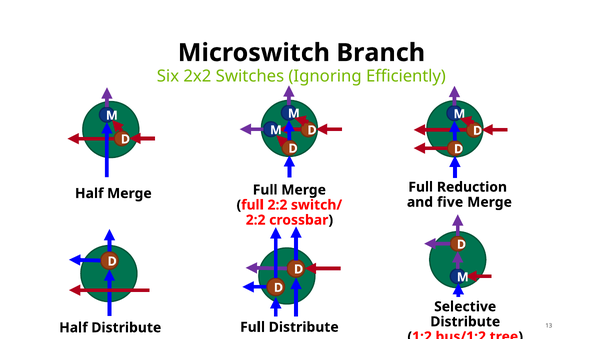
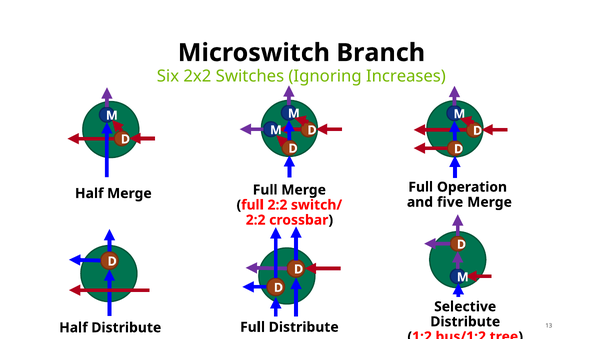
Efficiently: Efficiently -> Increases
Reduction: Reduction -> Operation
